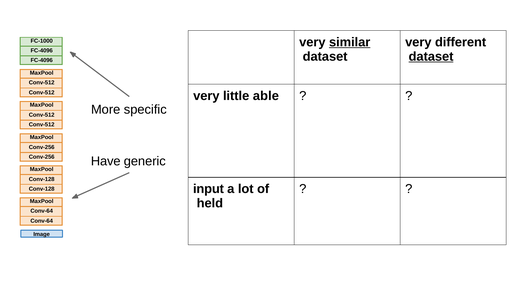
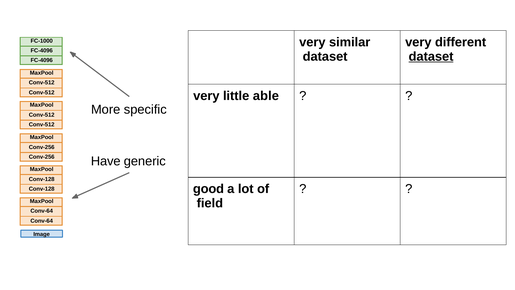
similar underline: present -> none
input: input -> good
held: held -> field
